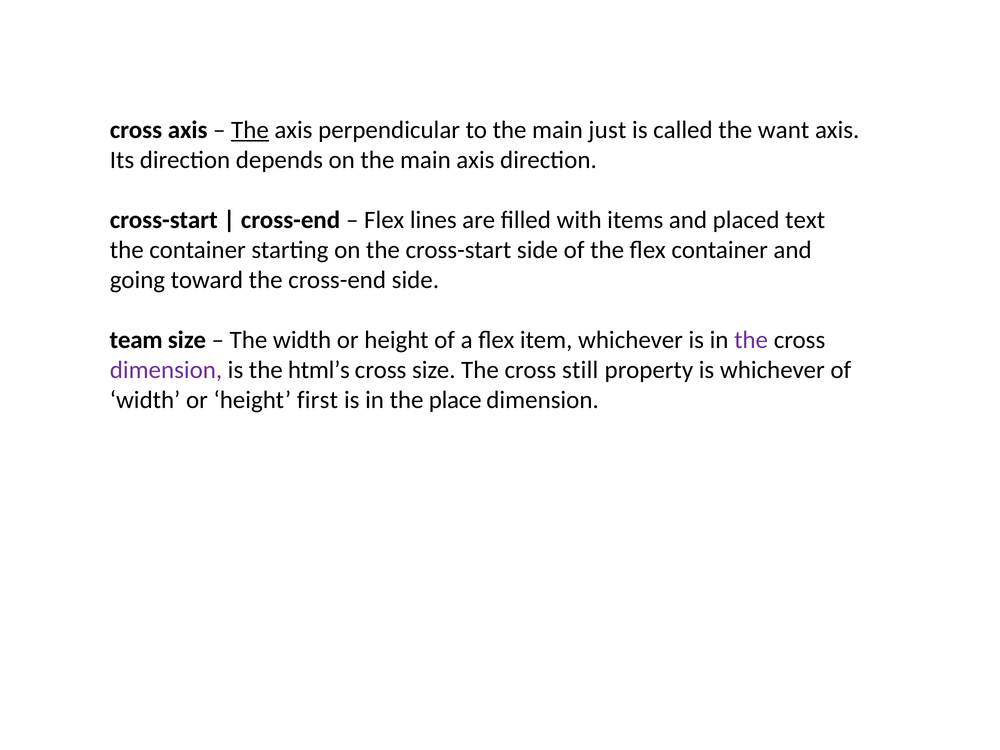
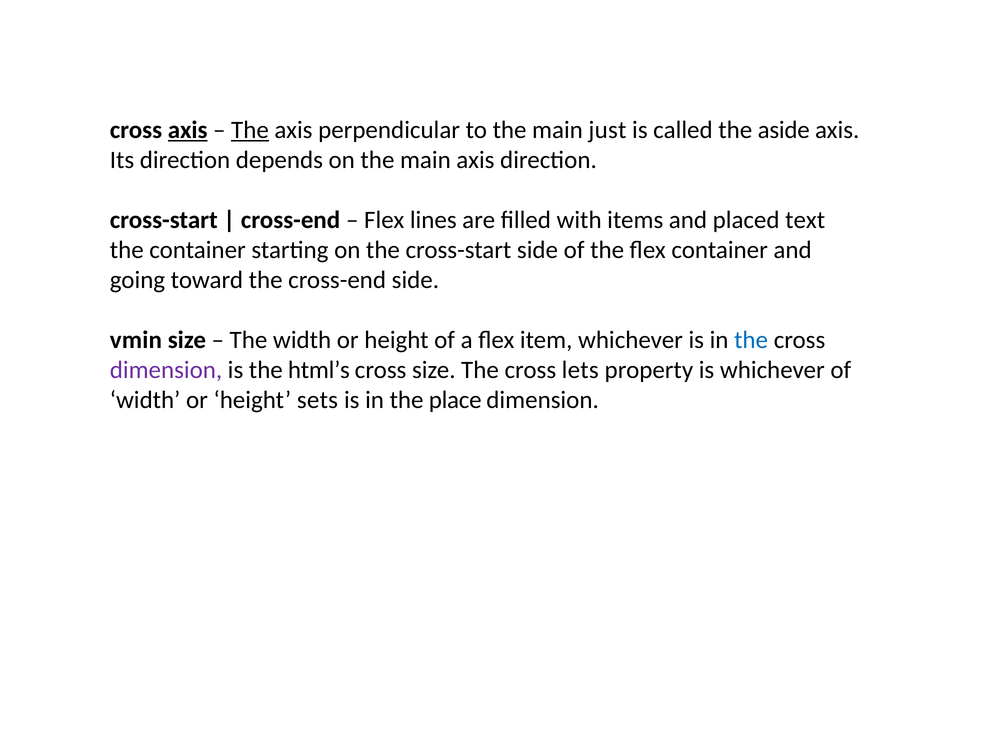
axis at (188, 130) underline: none -> present
want: want -> aside
team: team -> vmin
the at (751, 340) colour: purple -> blue
still: still -> lets
first: first -> sets
